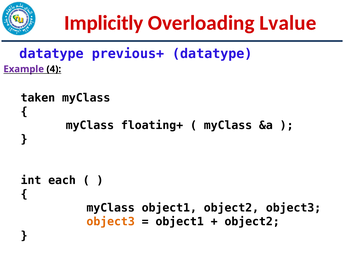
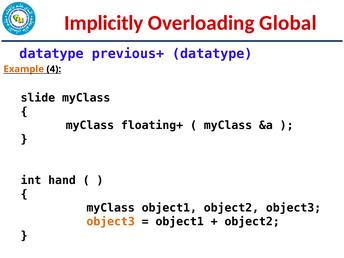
Lvalue: Lvalue -> Global
Example colour: purple -> orange
taken: taken -> slide
each: each -> hand
